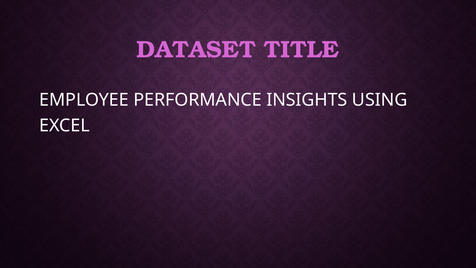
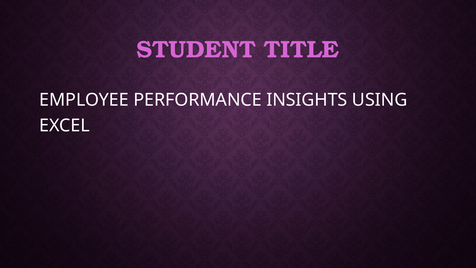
DATASET: DATASET -> STUDENT
